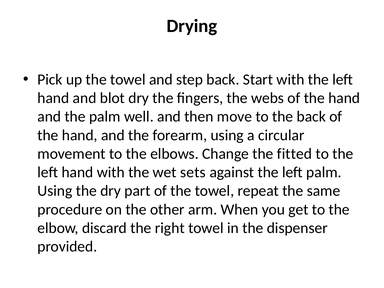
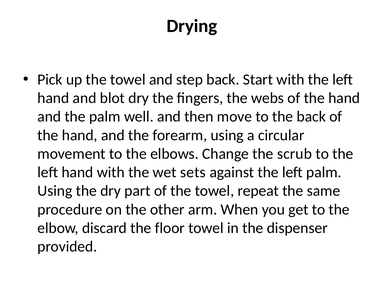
fitted: fitted -> scrub
right: right -> floor
